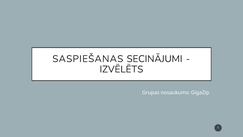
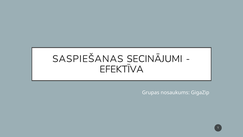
IZVĒLĒTS: IZVĒLĒTS -> EFEKTĪVA
